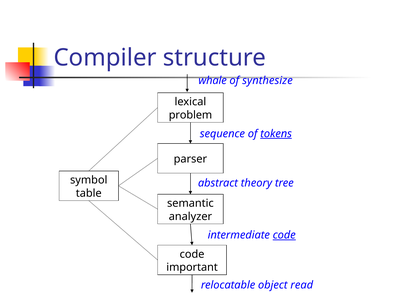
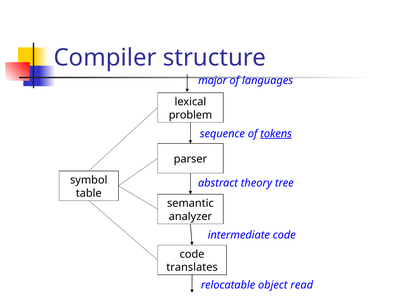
whale: whale -> major
synthesize: synthesize -> languages
code at (284, 235) underline: present -> none
important: important -> translates
